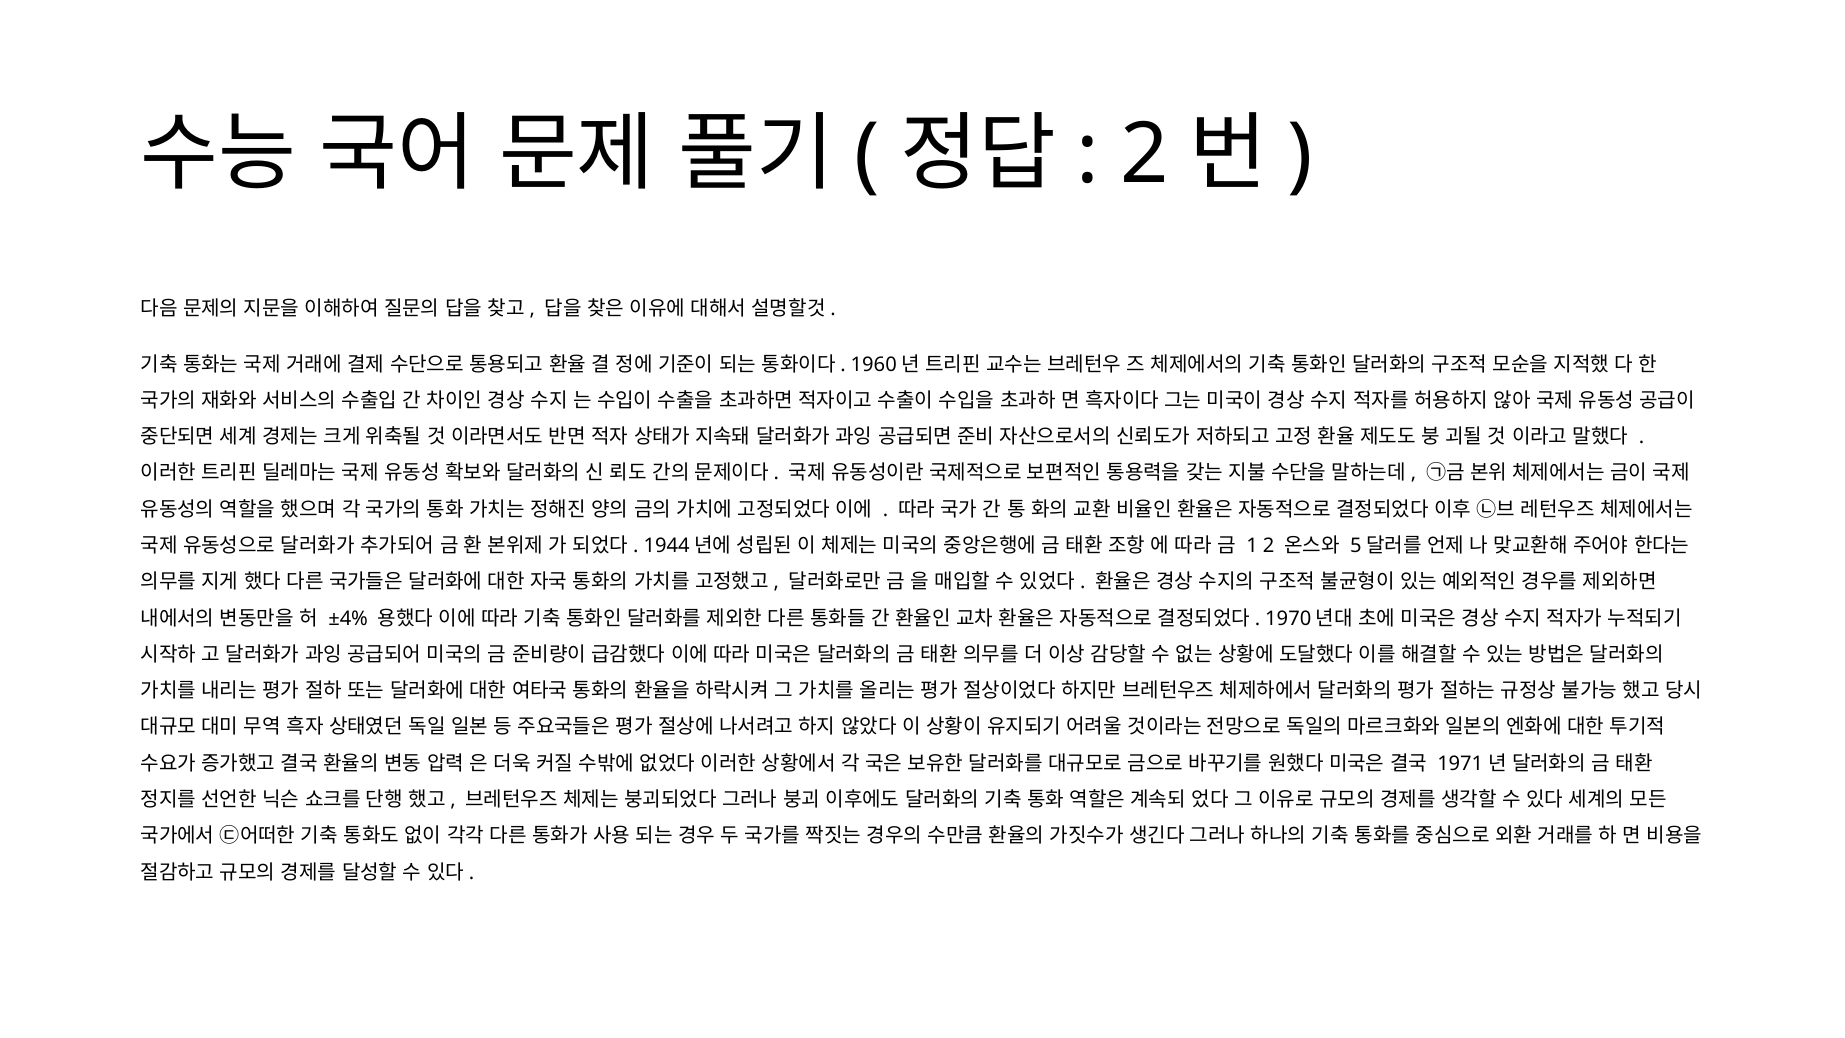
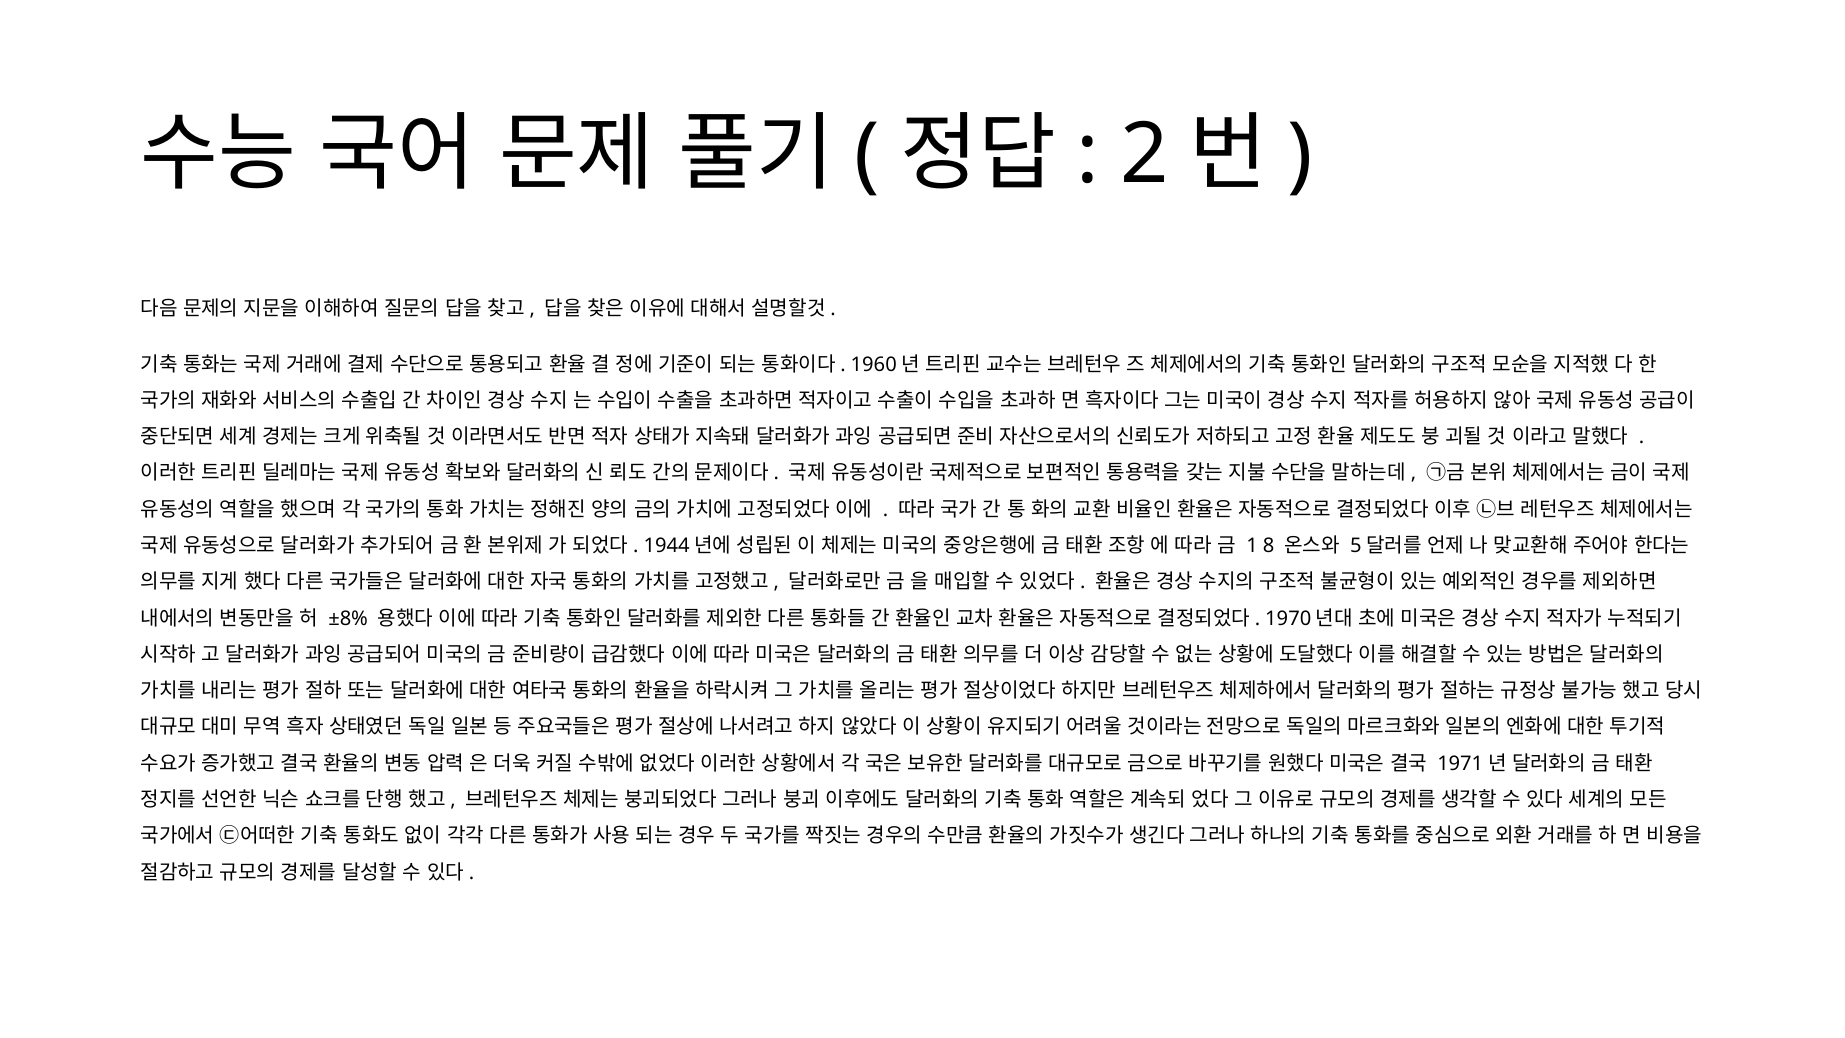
1 2: 2 -> 8
±4%: ±4% -> ±8%
